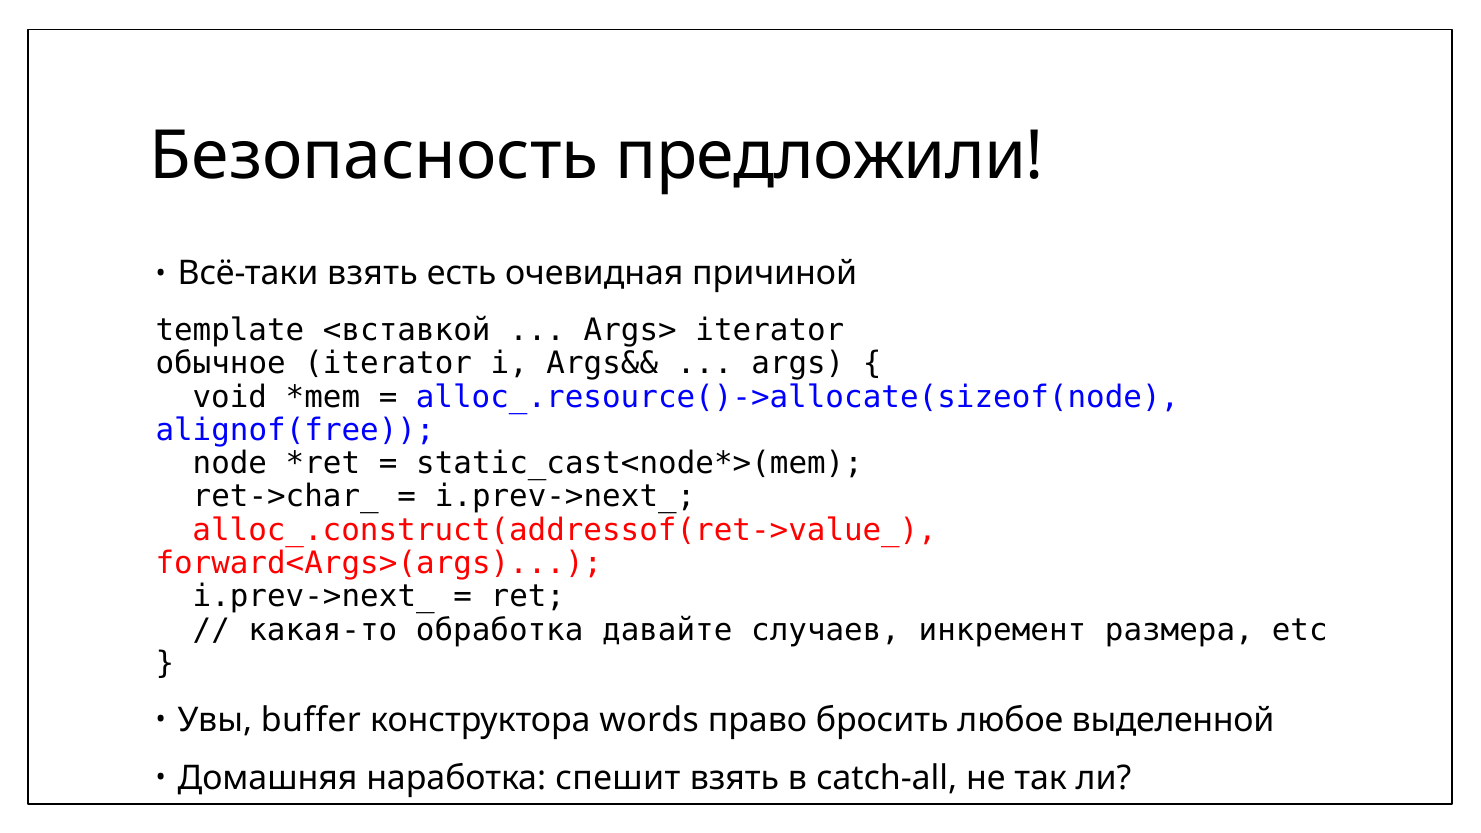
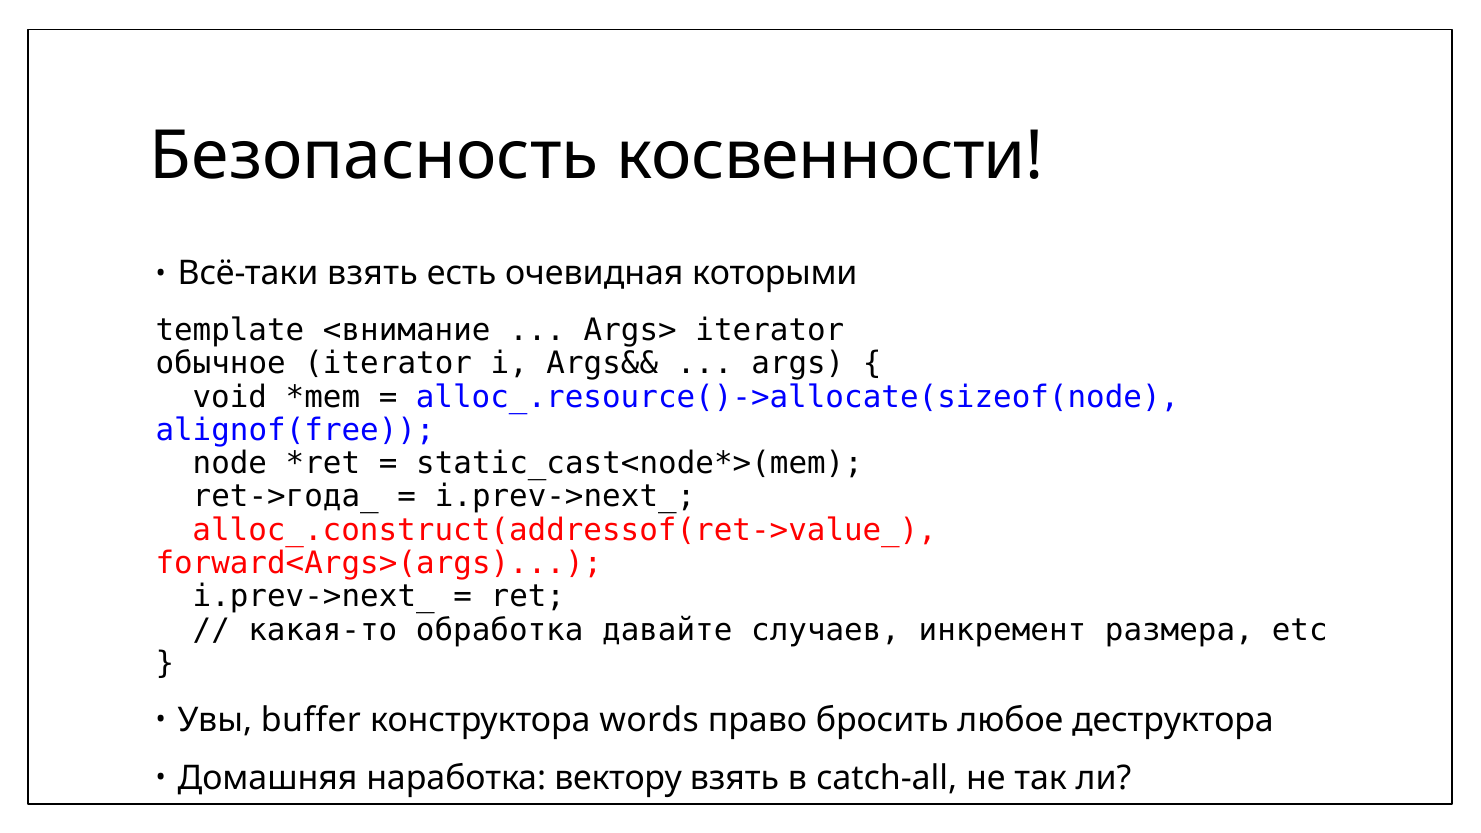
предложили: предложили -> косвенности
причиной: причиной -> которыми
<вставкой: <вставкой -> <внимание
ret->char_: ret->char_ -> ret->года_
выделенной: выделенной -> деструктора
спешит: спешит -> вектору
